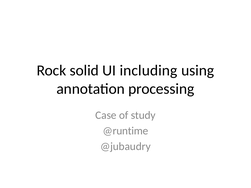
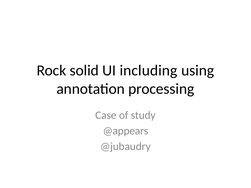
@runtime: @runtime -> @appears
